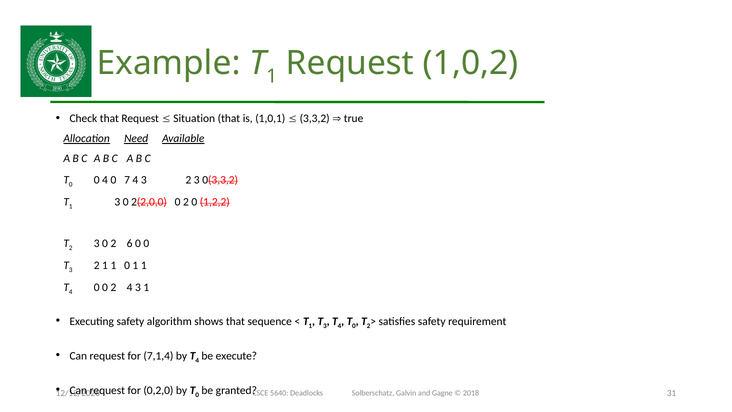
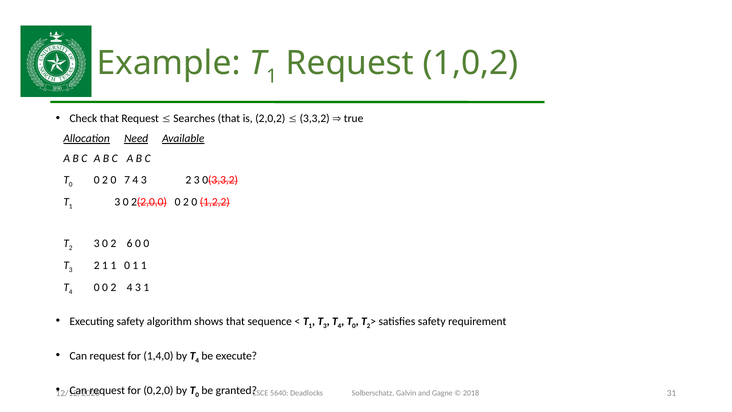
Situation: Situation -> Searches
1,0,1: 1,0,1 -> 2,0,2
4 at (105, 180): 4 -> 2
7,1,4: 7,1,4 -> 1,4,0
